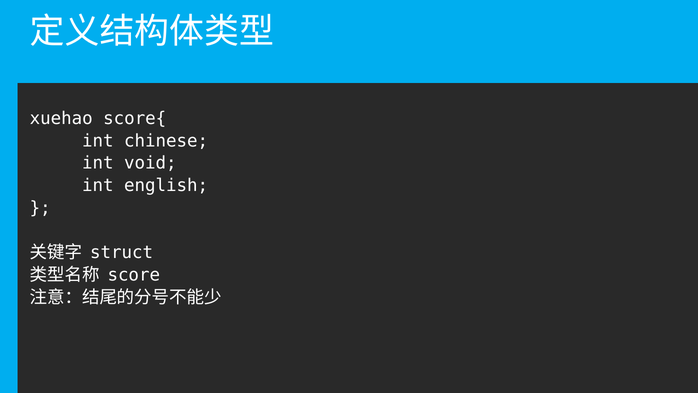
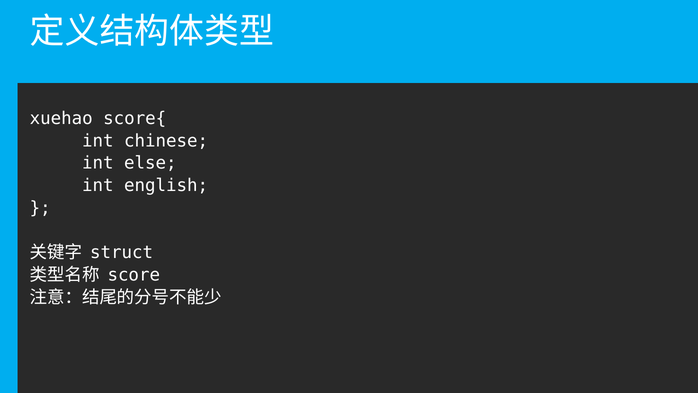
void: void -> else
